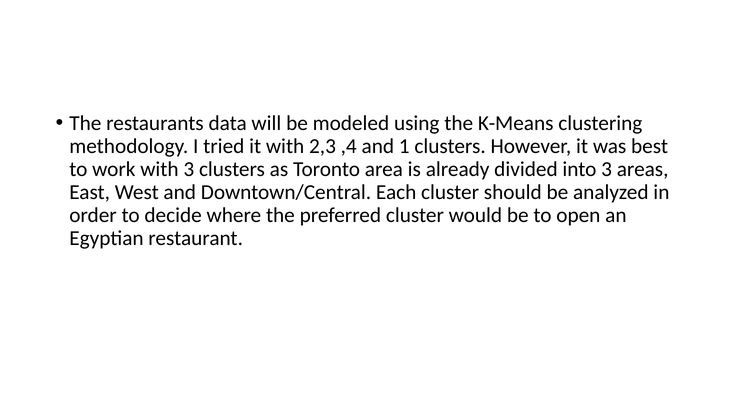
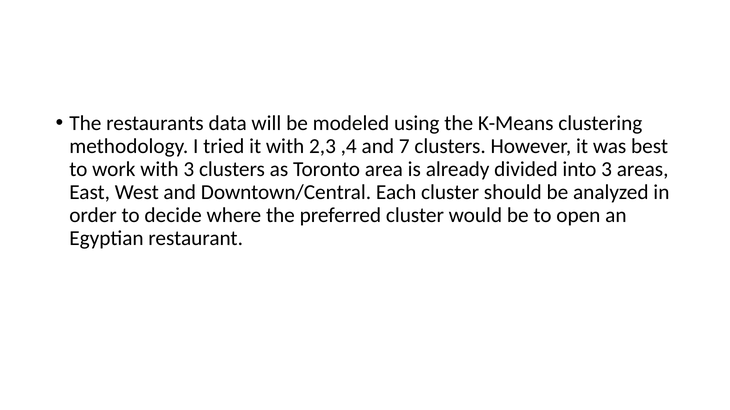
1: 1 -> 7
